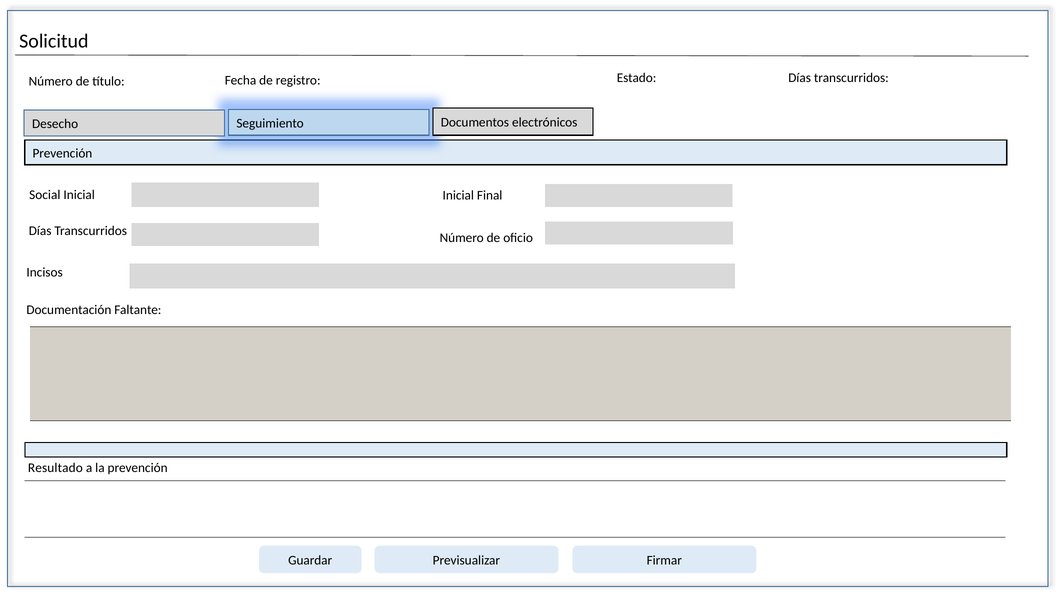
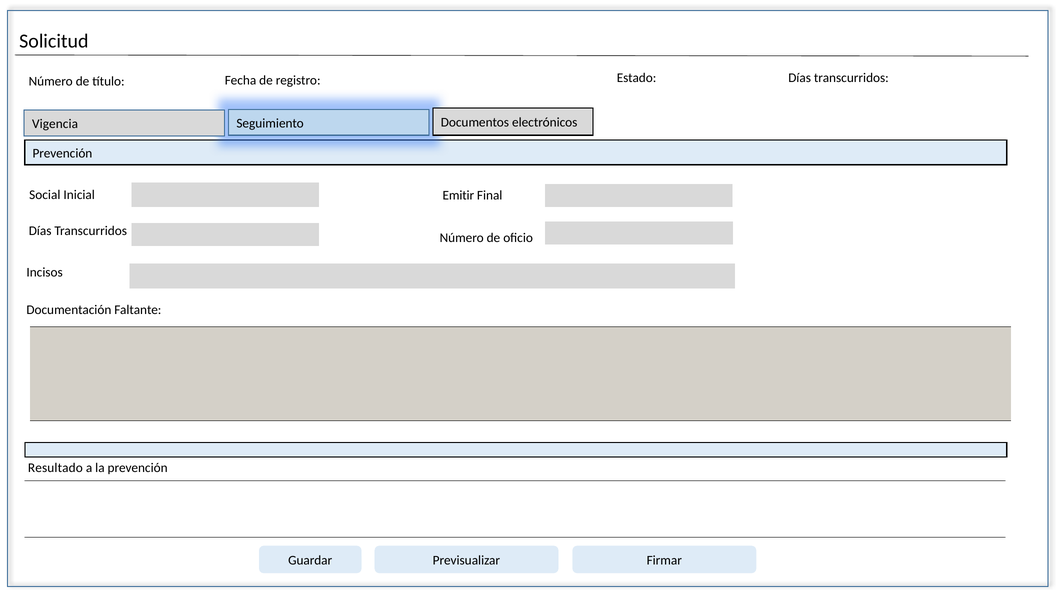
Desecho: Desecho -> Vigencia
Inicial at (458, 196): Inicial -> Emitir
